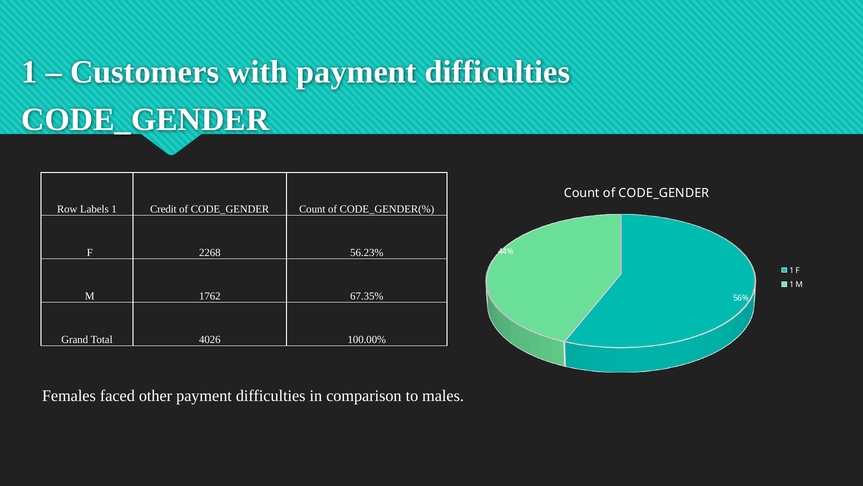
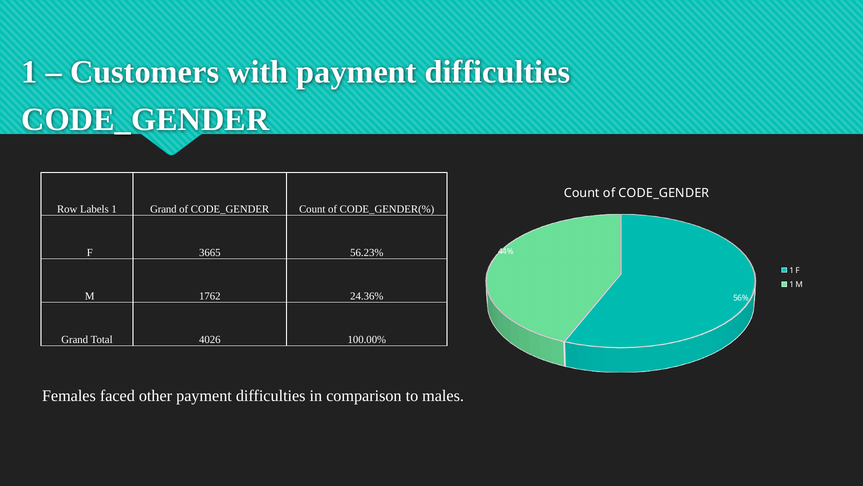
1 Credit: Credit -> Grand
2268: 2268 -> 3665
67.35%: 67.35% -> 24.36%
